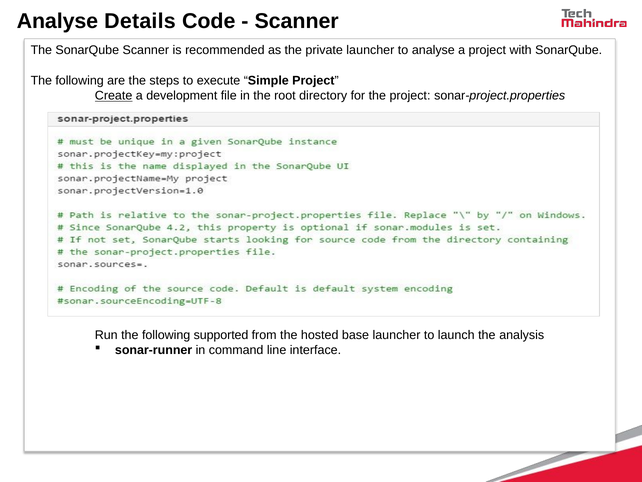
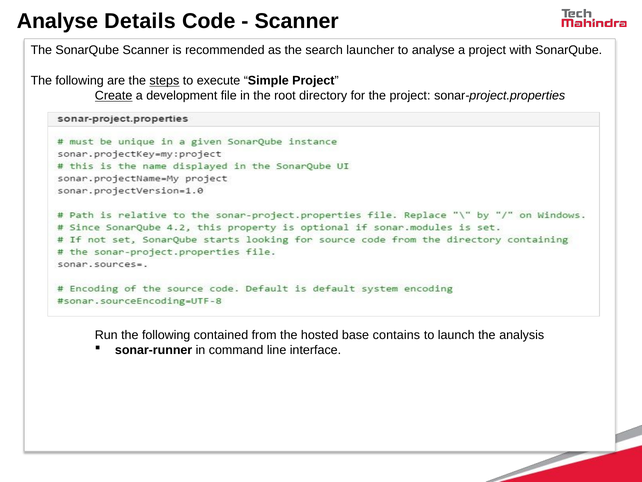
private: private -> search
steps underline: none -> present
supported: supported -> contained
base launcher: launcher -> contains
